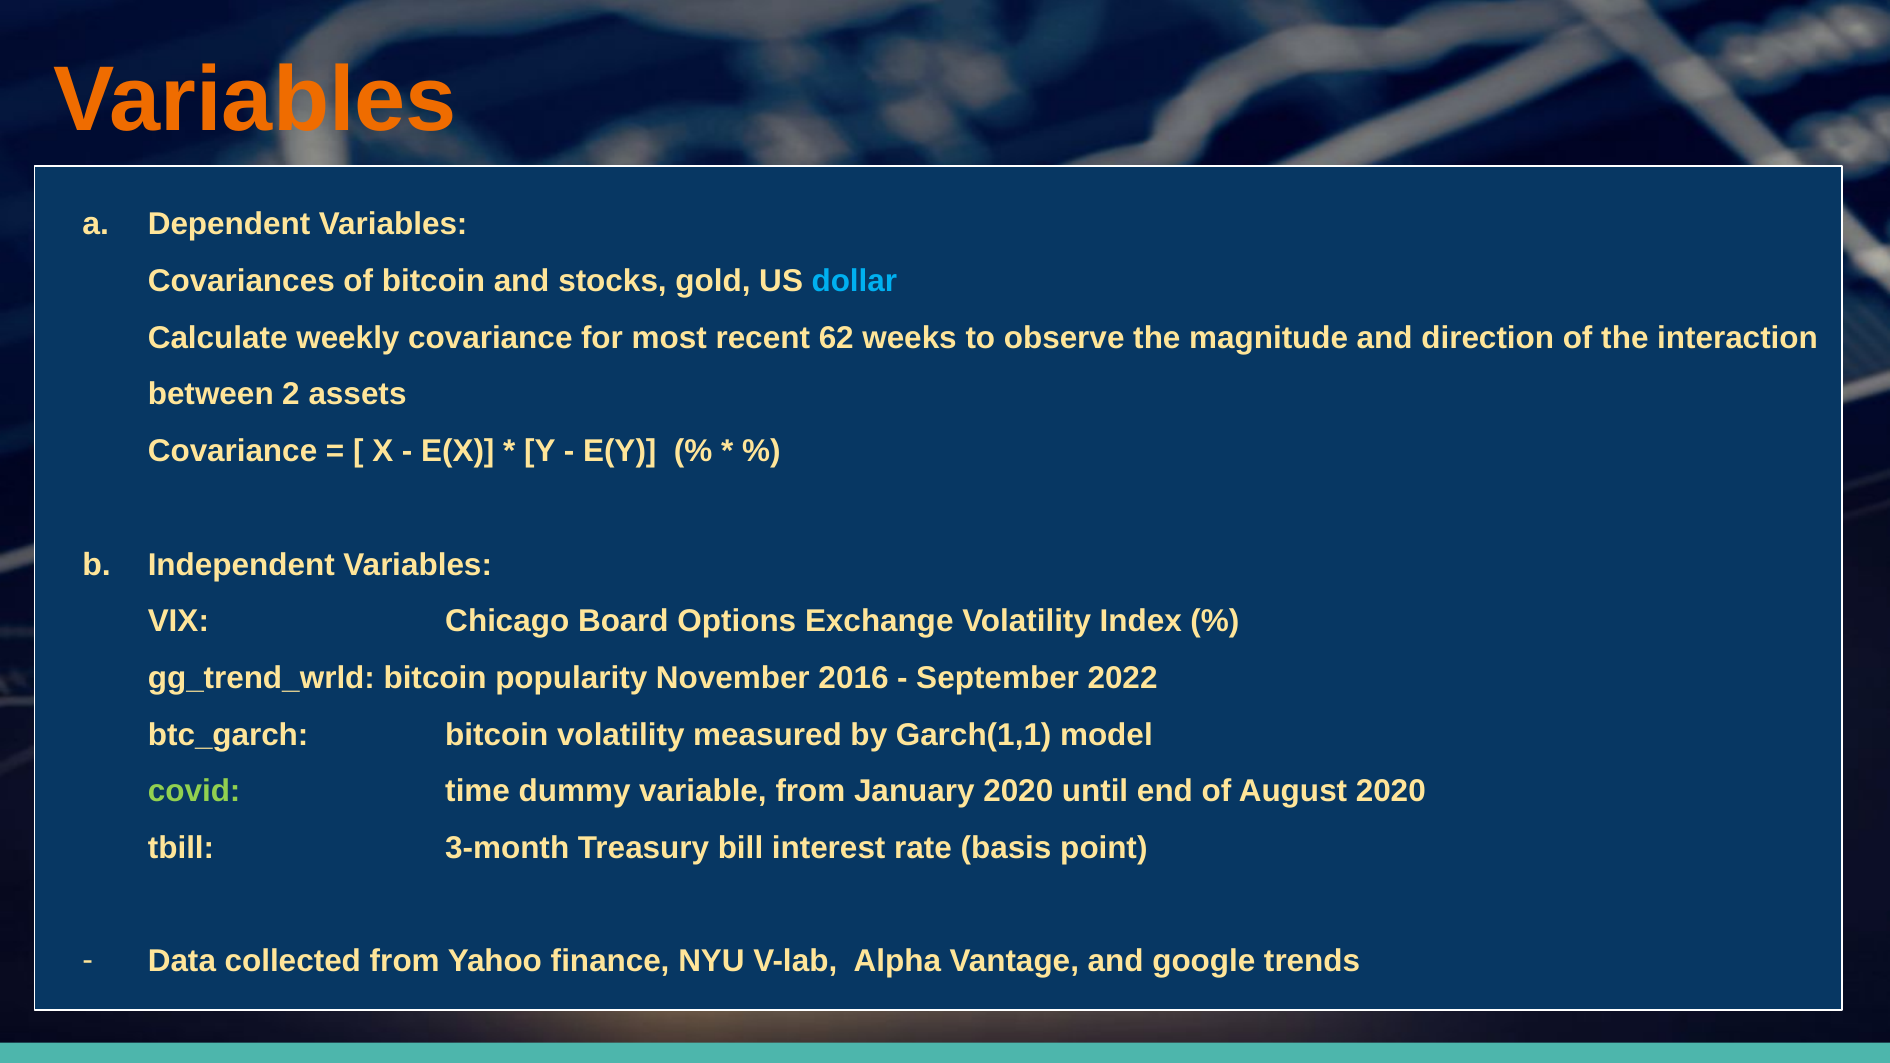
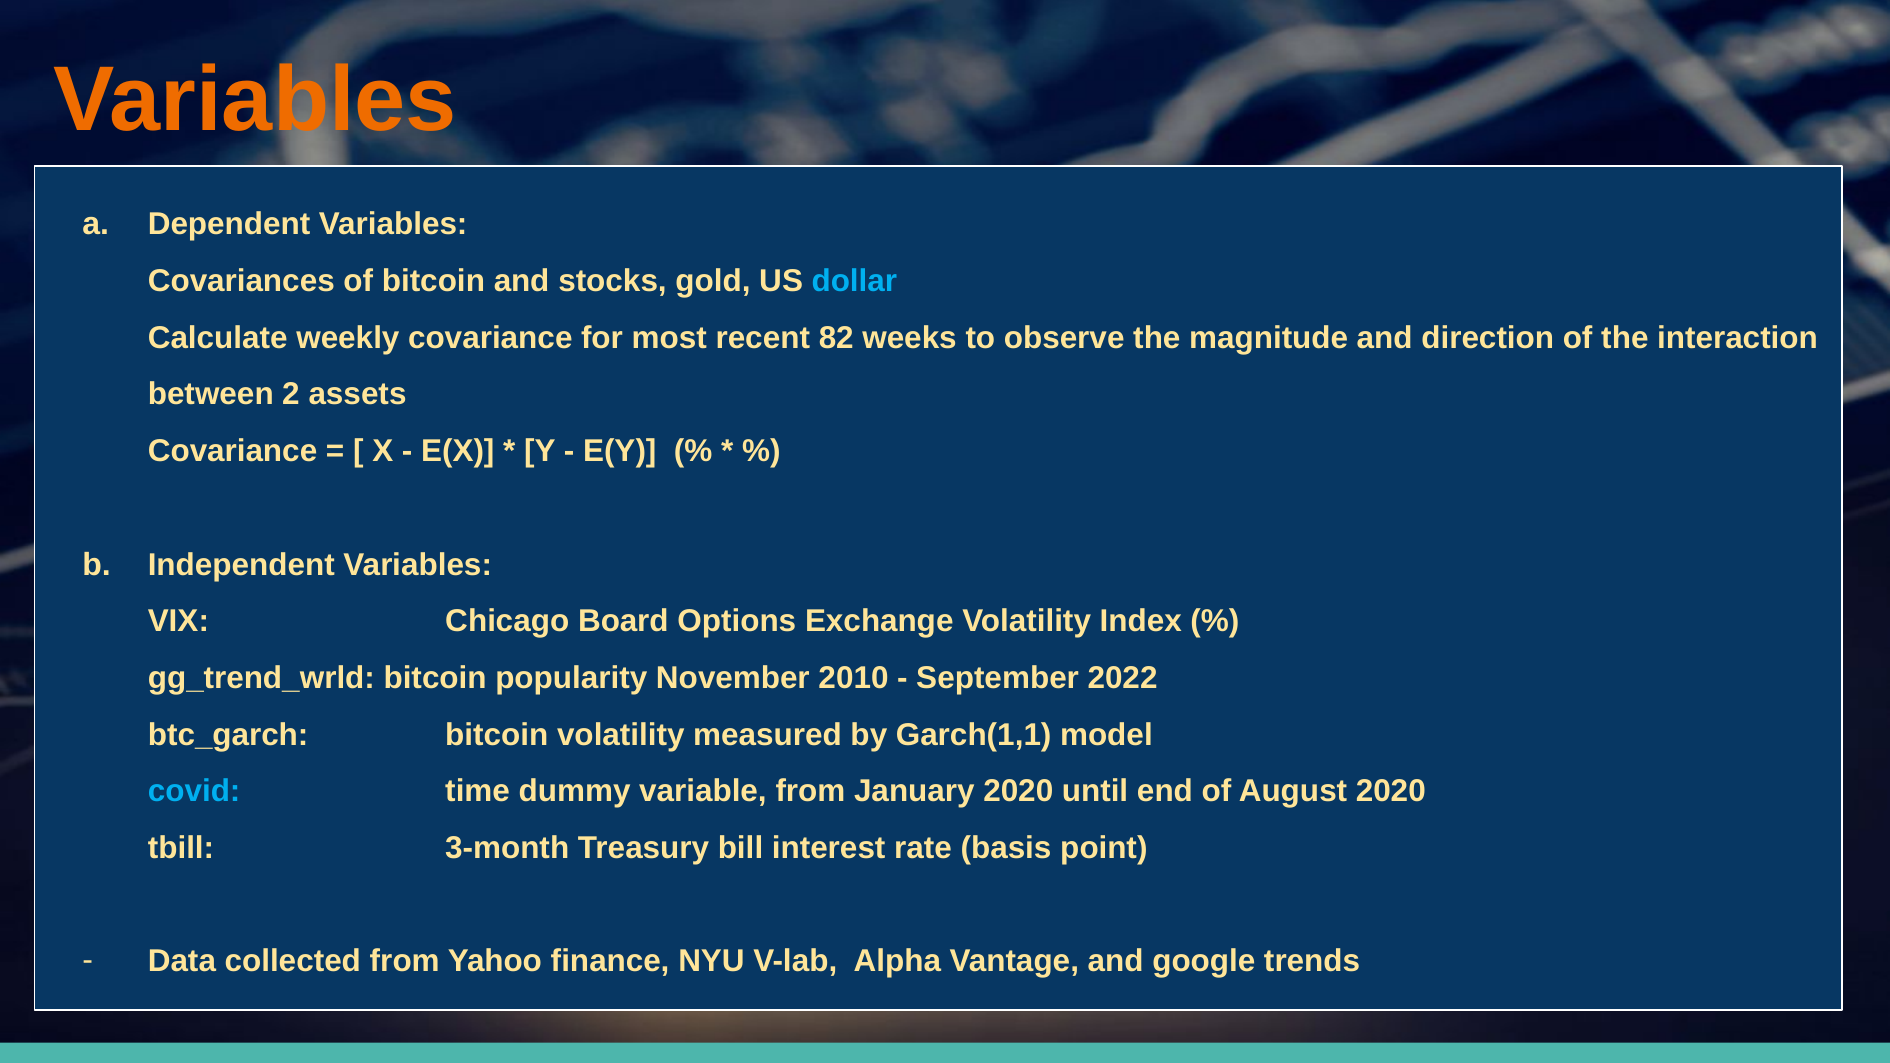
62: 62 -> 82
2016: 2016 -> 2010
covid colour: light green -> light blue
